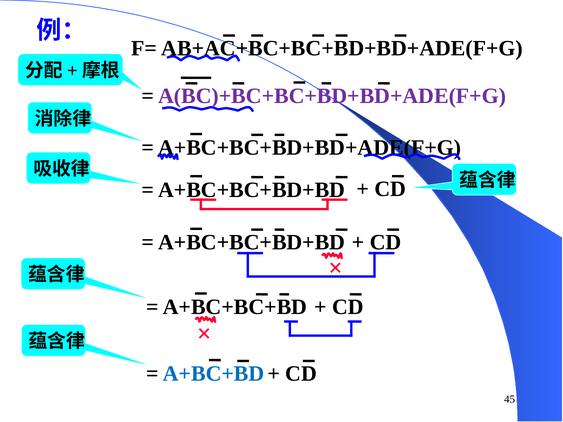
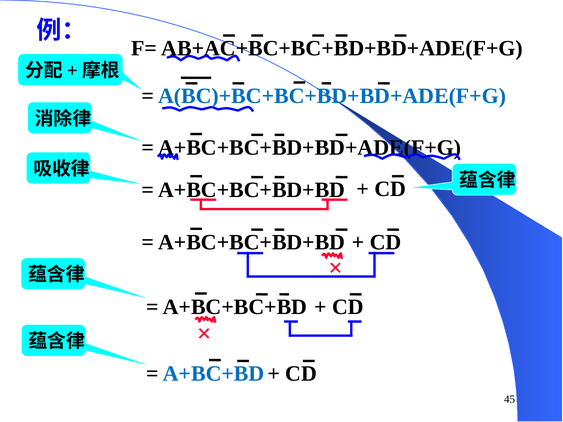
A(BC)+BC+BC+BD+BD+ADE(F+G colour: purple -> blue
